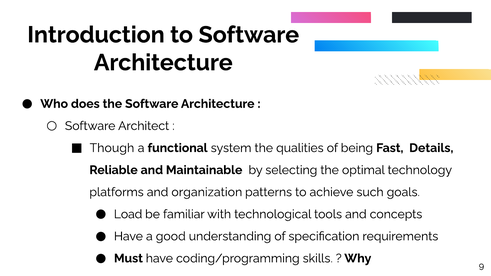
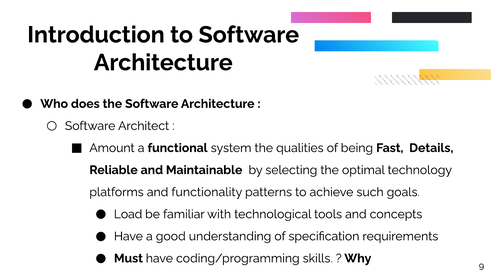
Though: Though -> Amount
organization: organization -> functionality
